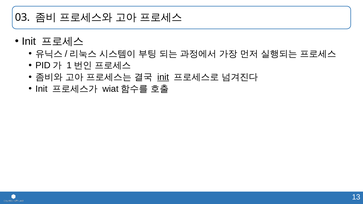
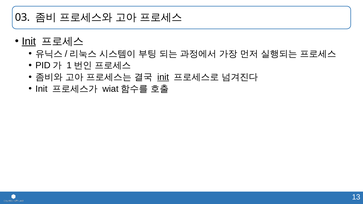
Init at (29, 41) underline: none -> present
